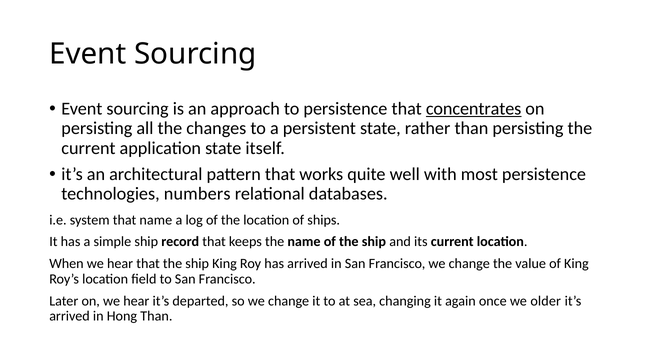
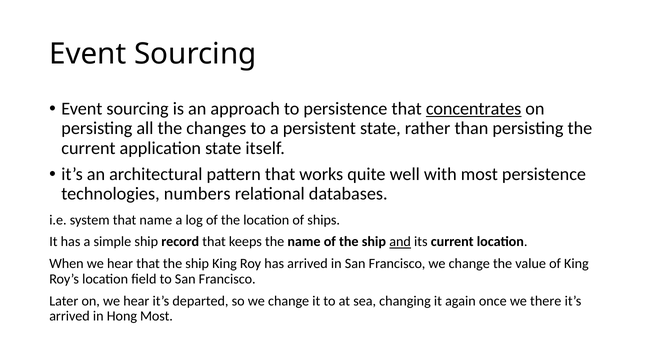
and underline: none -> present
older: older -> there
Hong Than: Than -> Most
